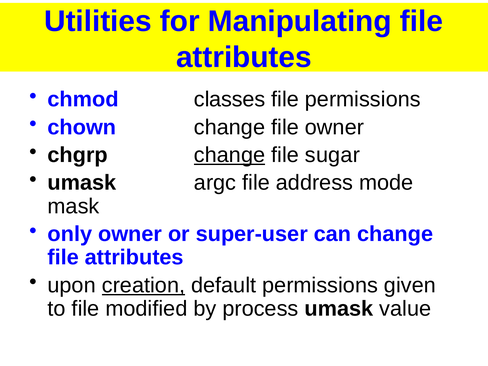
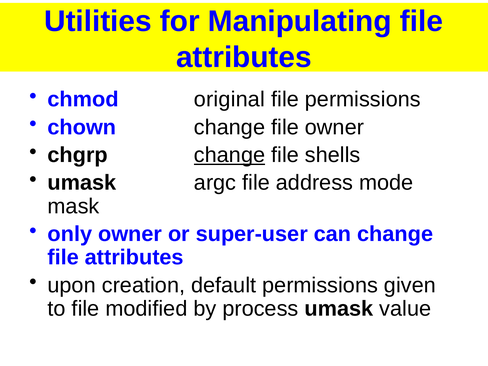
classes: classes -> original
sugar: sugar -> shells
creation underline: present -> none
